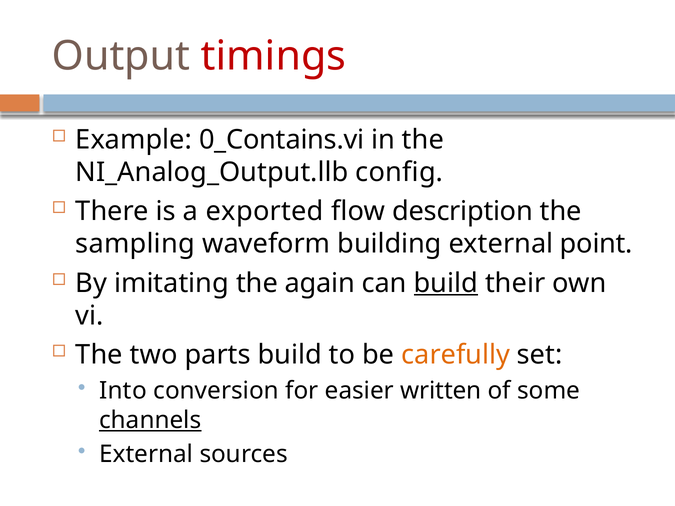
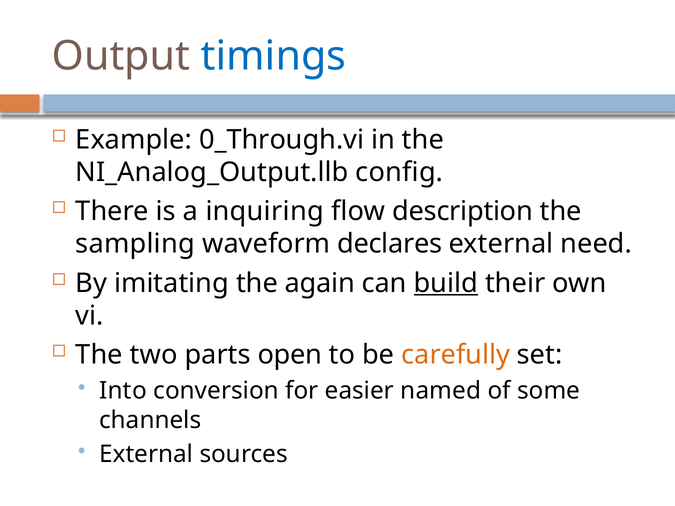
timings colour: red -> blue
0_Contains.vi: 0_Contains.vi -> 0_Through.vi
exported: exported -> inquiring
building: building -> declares
point: point -> need
parts build: build -> open
written: written -> named
channels underline: present -> none
